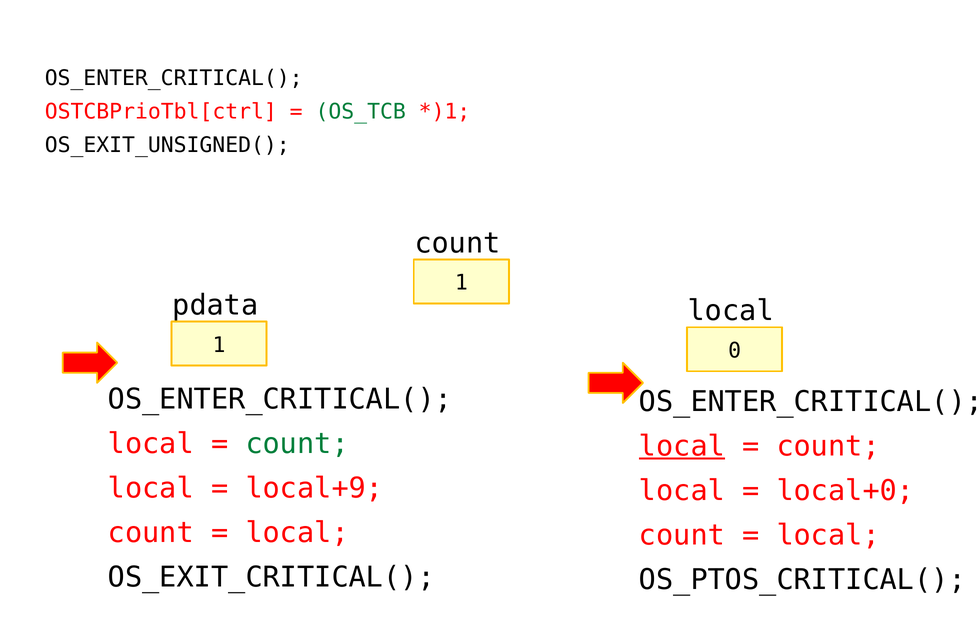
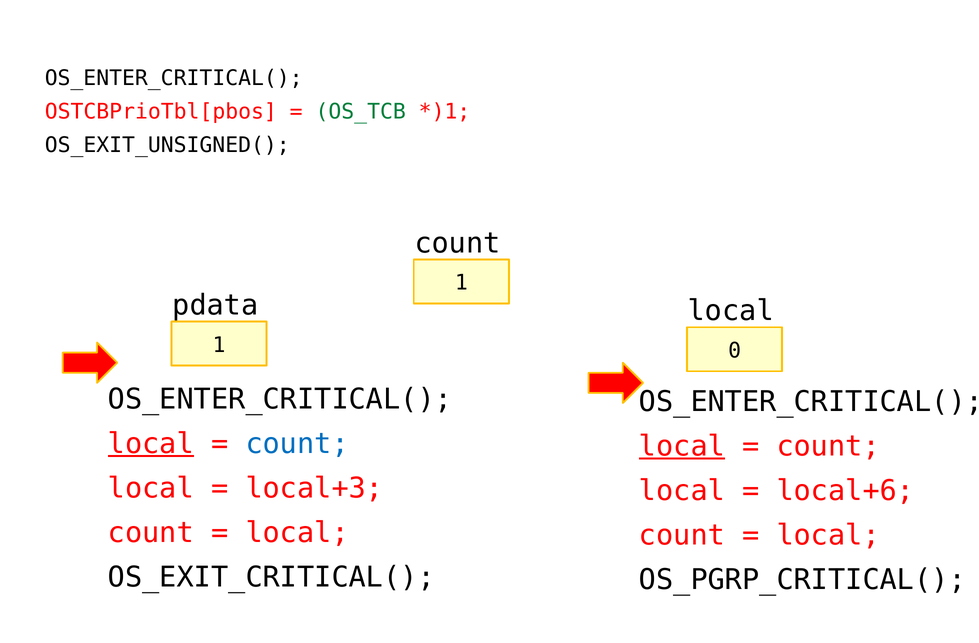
OSTCBPrioTbl[ctrl: OSTCBPrioTbl[ctrl -> OSTCBPrioTbl[pbos
local at (151, 444) underline: none -> present
count at (297, 444) colour: green -> blue
local+9: local+9 -> local+3
local+0: local+0 -> local+6
OS_PTOS_CRITICAL(: OS_PTOS_CRITICAL( -> OS_PGRP_CRITICAL(
